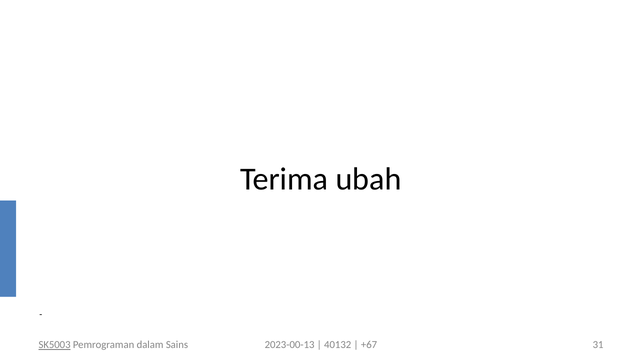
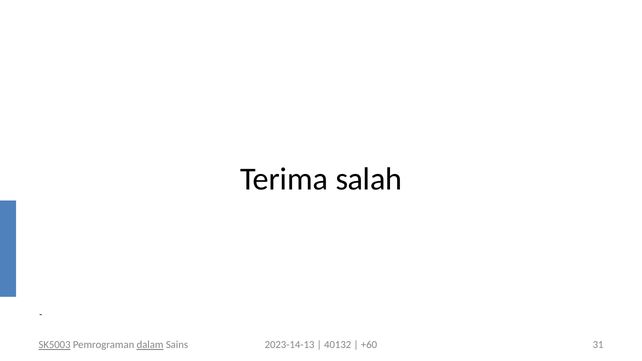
ubah: ubah -> salah
dalam underline: none -> present
2023-00-13: 2023-00-13 -> 2023-14-13
+67: +67 -> +60
